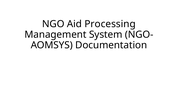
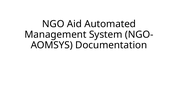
Processing: Processing -> Automated
